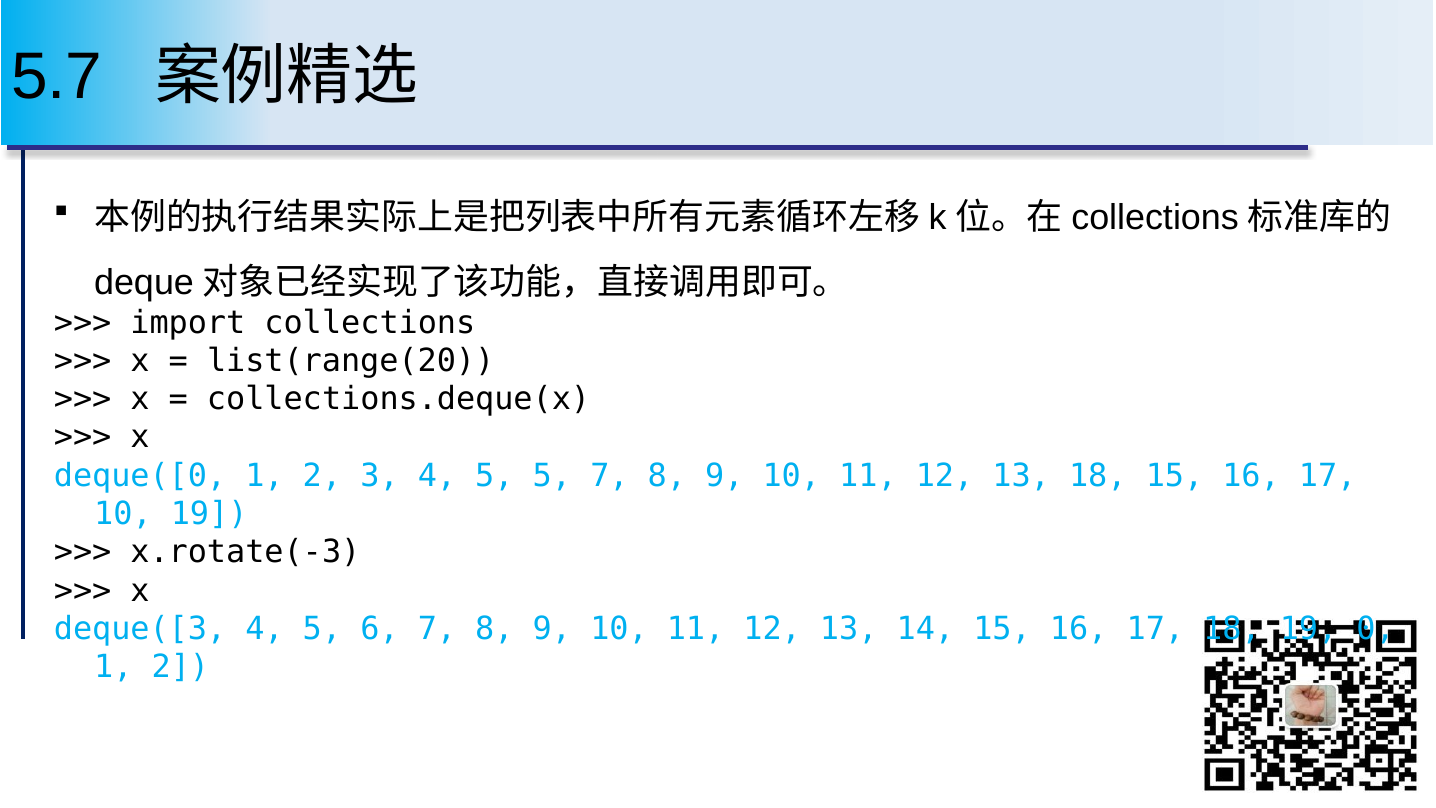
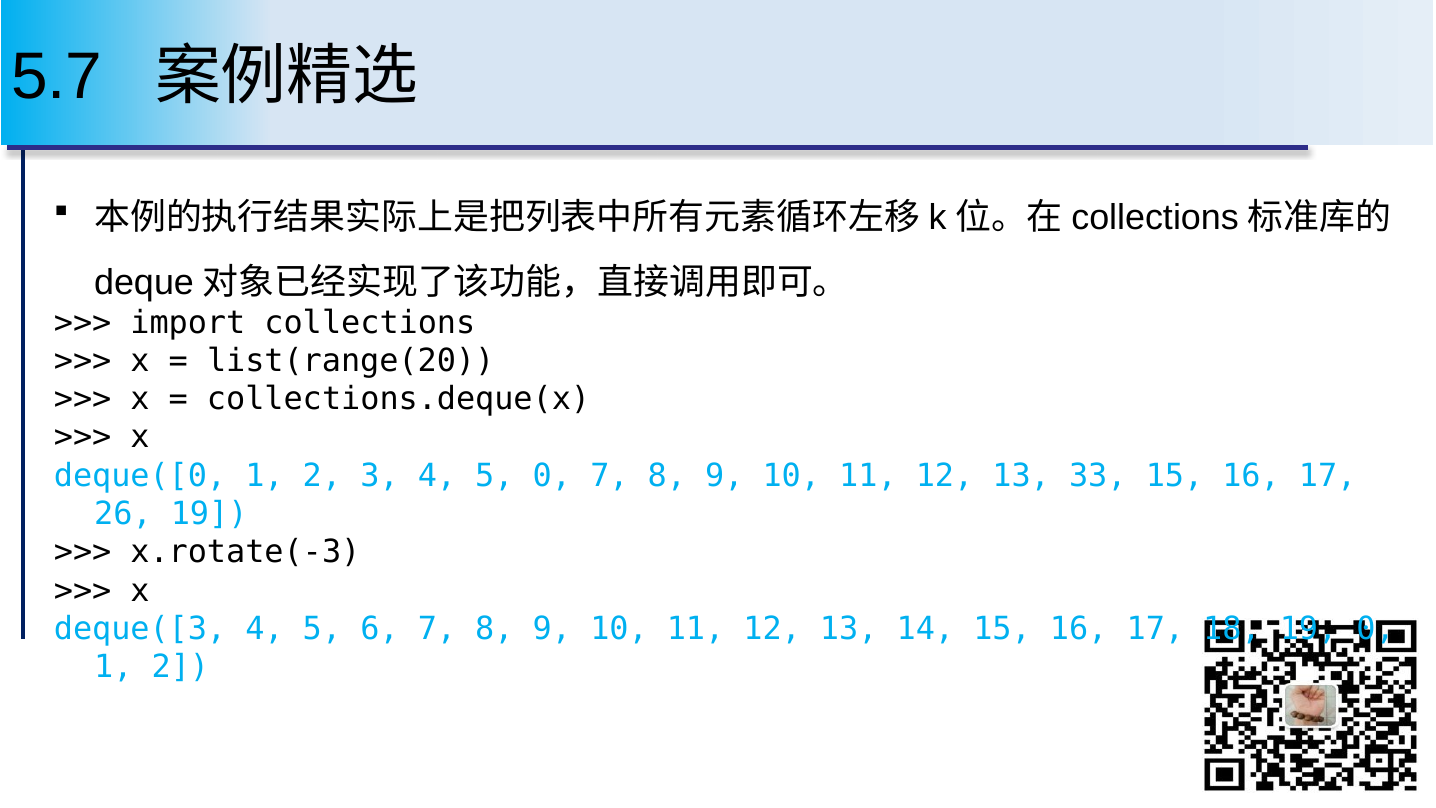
5 5: 5 -> 0
13 18: 18 -> 33
10 at (123, 514): 10 -> 26
